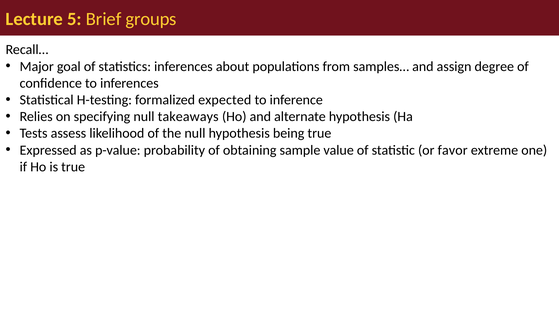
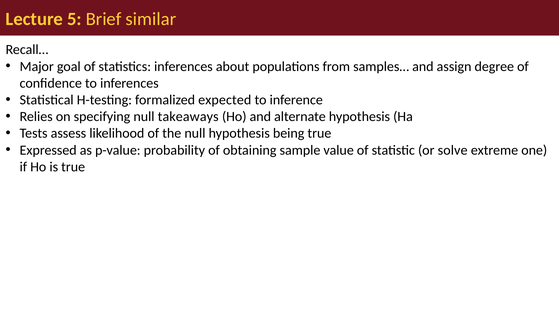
groups: groups -> similar
favor: favor -> solve
